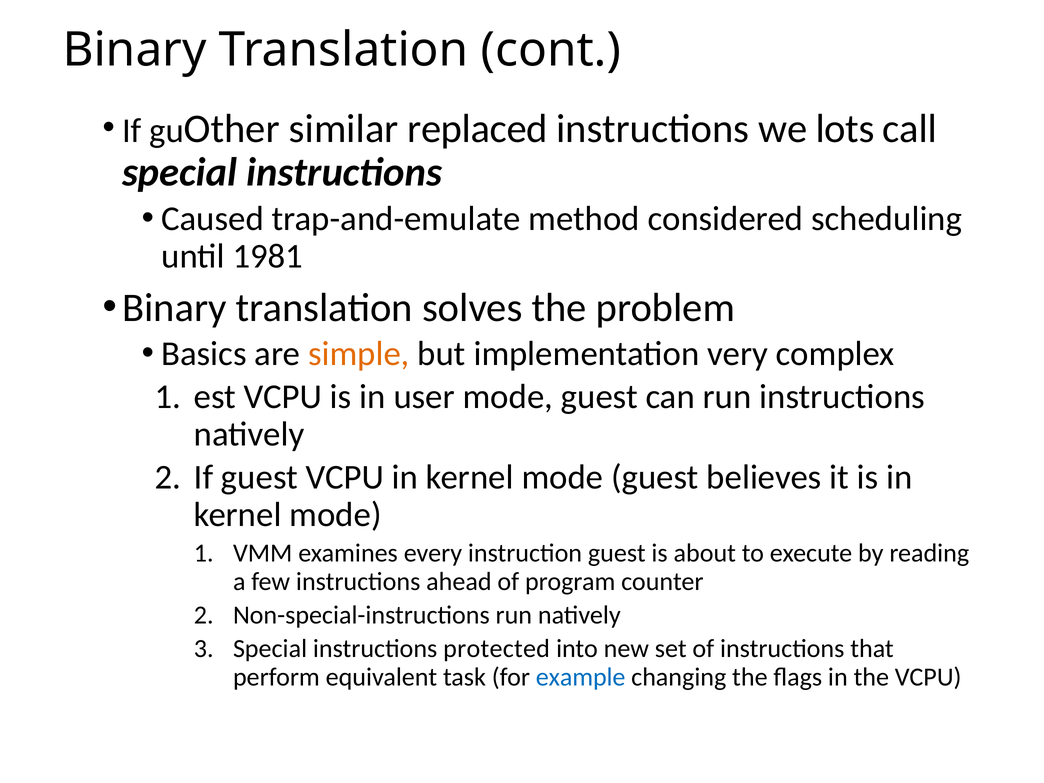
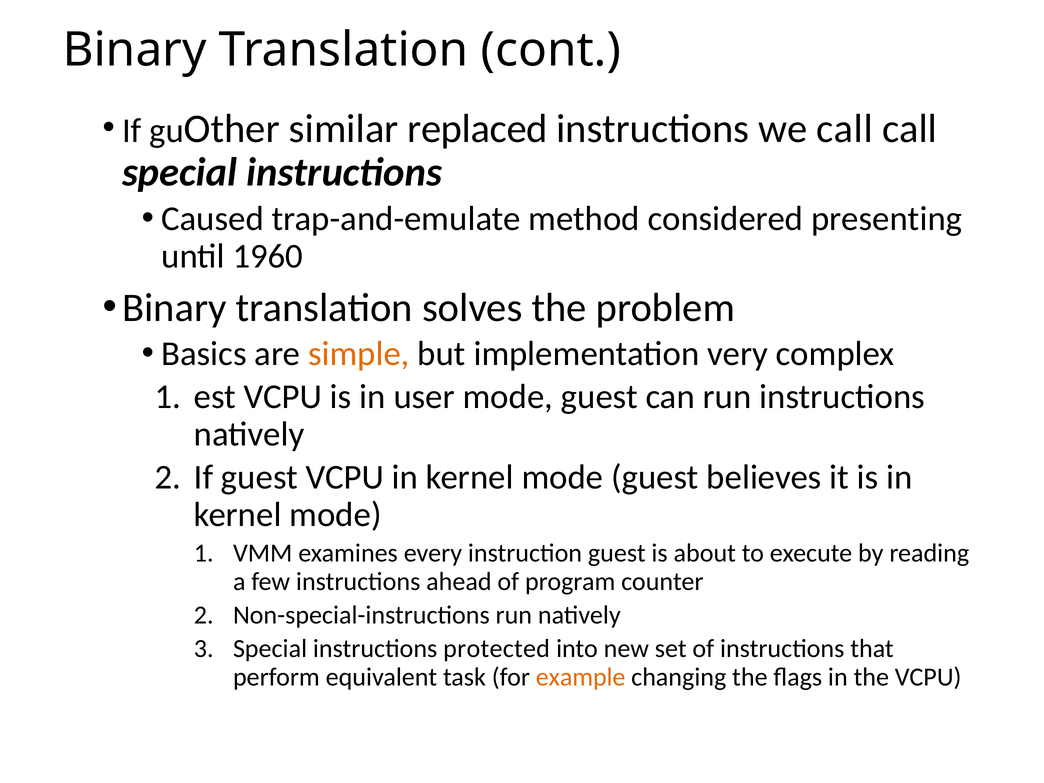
we lots: lots -> call
scheduling: scheduling -> presenting
1981: 1981 -> 1960
example colour: blue -> orange
